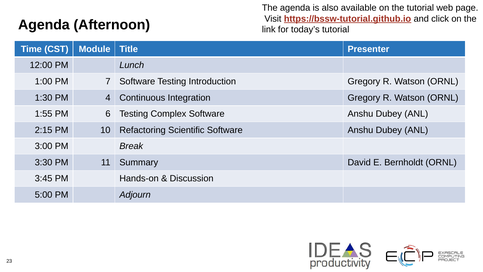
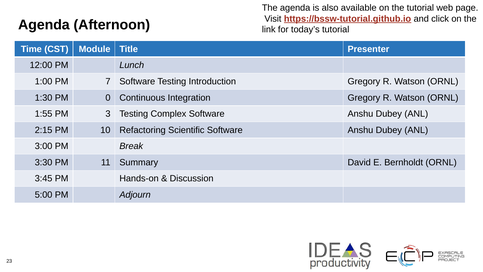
4: 4 -> 0
6: 6 -> 3
